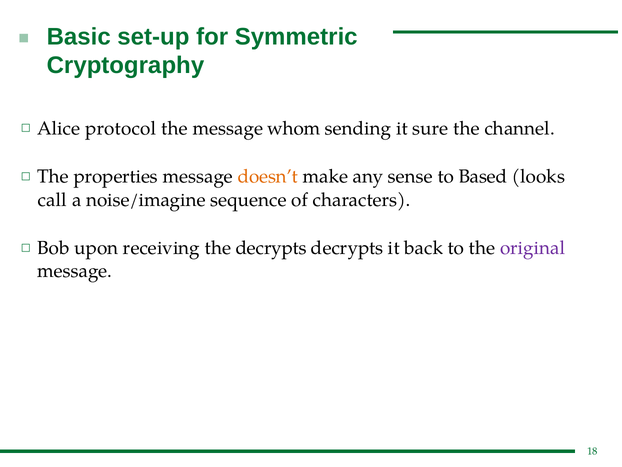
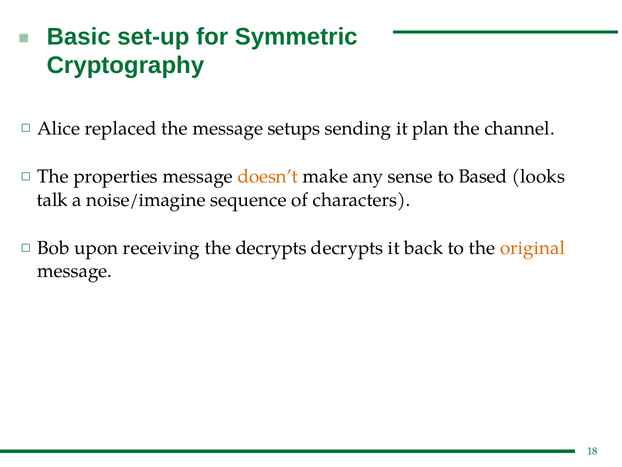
protocol: protocol -> replaced
whom: whom -> setups
sure: sure -> plan
call: call -> talk
original colour: purple -> orange
